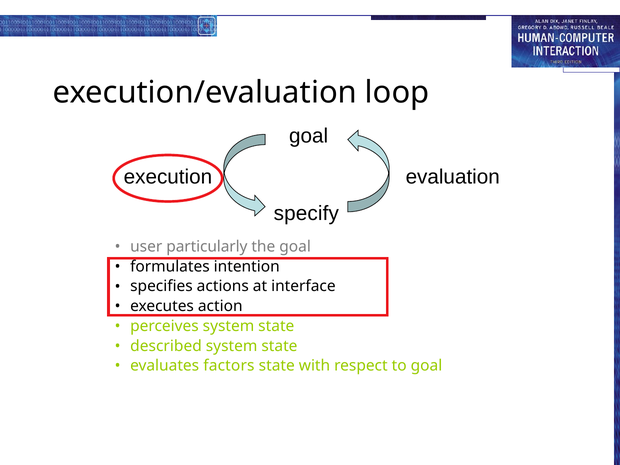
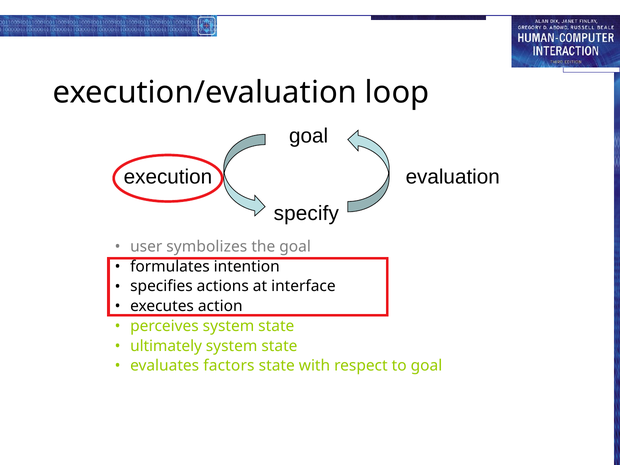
particularly: particularly -> symbolizes
described: described -> ultimately
